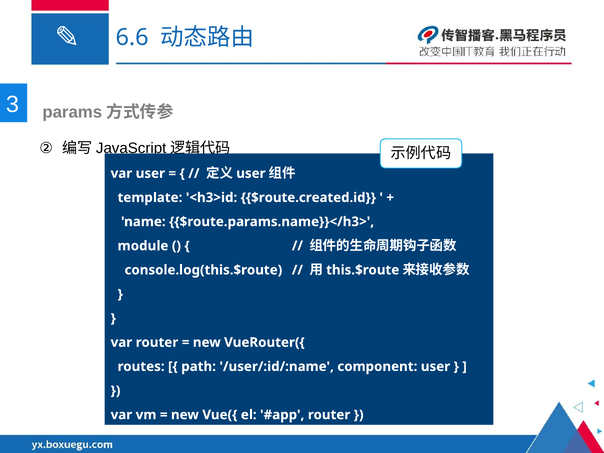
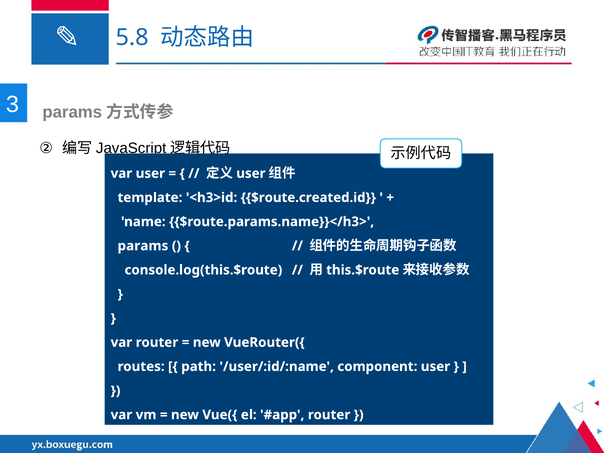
6.6: 6.6 -> 5.8
module: module -> params
